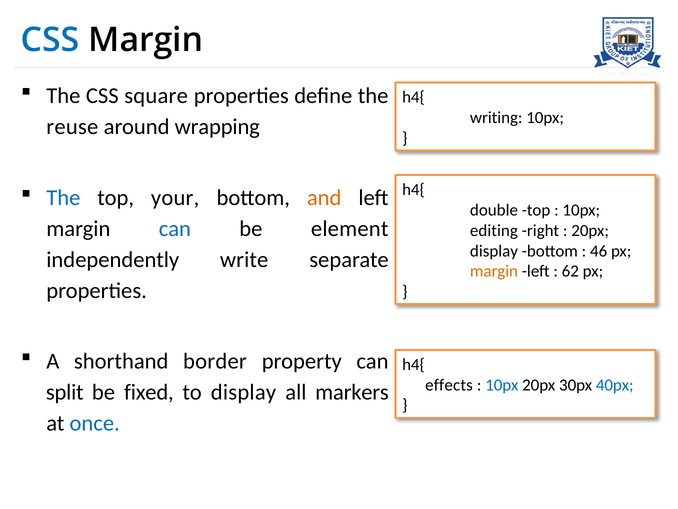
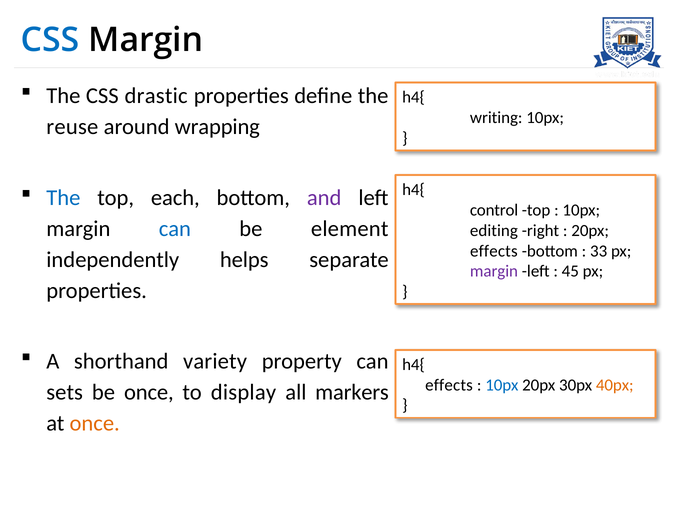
square: square -> drastic
your: your -> each
and colour: orange -> purple
double: double -> control
display at (494, 251): display -> effects
46: 46 -> 33
write: write -> helps
margin at (494, 271) colour: orange -> purple
62: 62 -> 45
border: border -> variety
40px colour: blue -> orange
split: split -> sets
be fixed: fixed -> once
once at (95, 423) colour: blue -> orange
